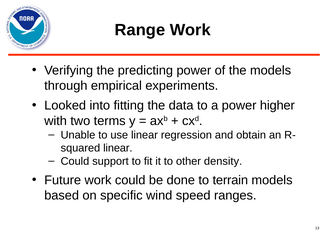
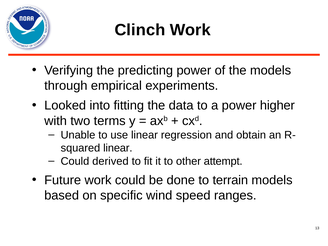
Range: Range -> Clinch
support: support -> derived
density: density -> attempt
